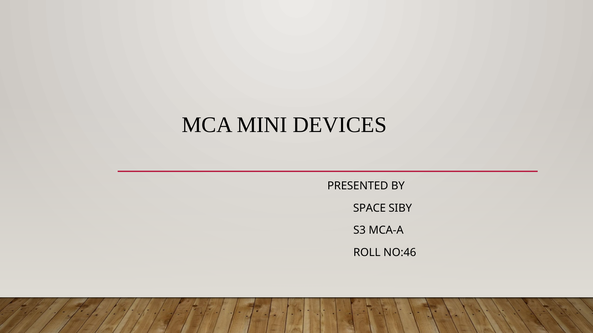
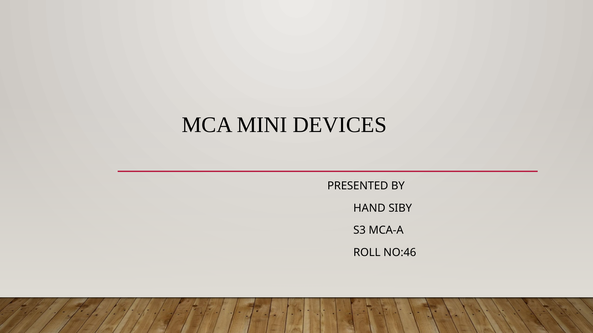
SPACE: SPACE -> HAND
